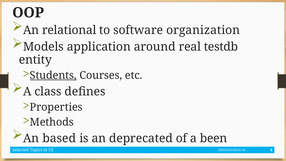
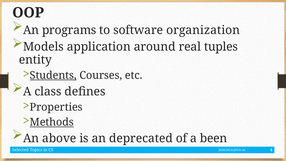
relational: relational -> programs
testdb: testdb -> tuples
Methods underline: none -> present
based: based -> above
